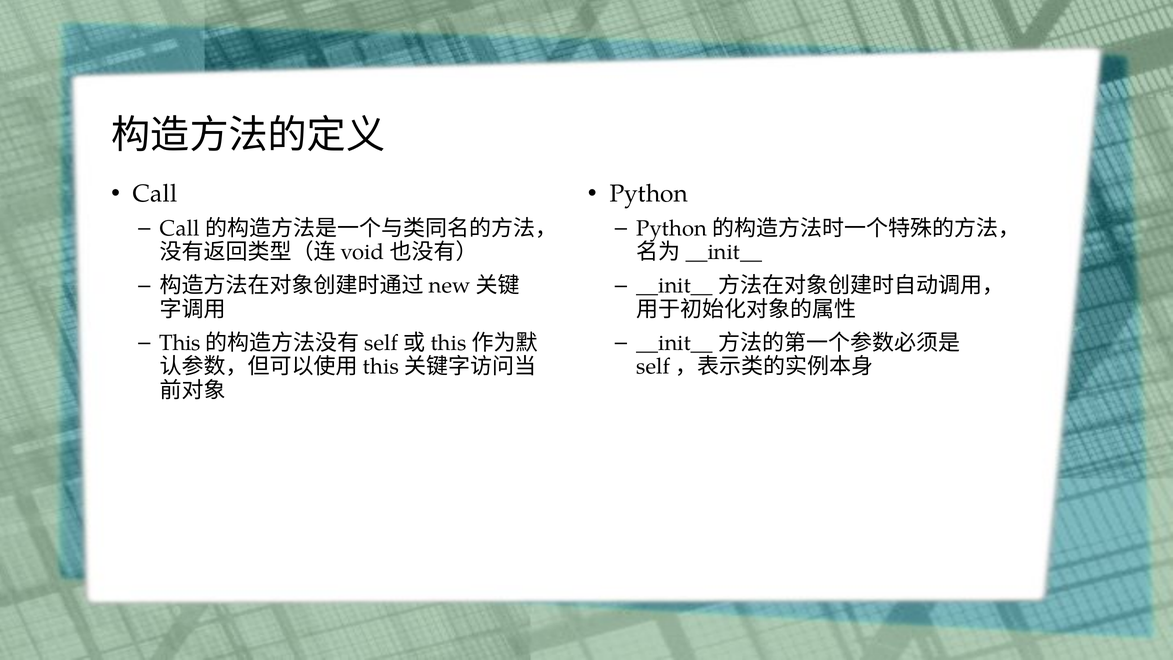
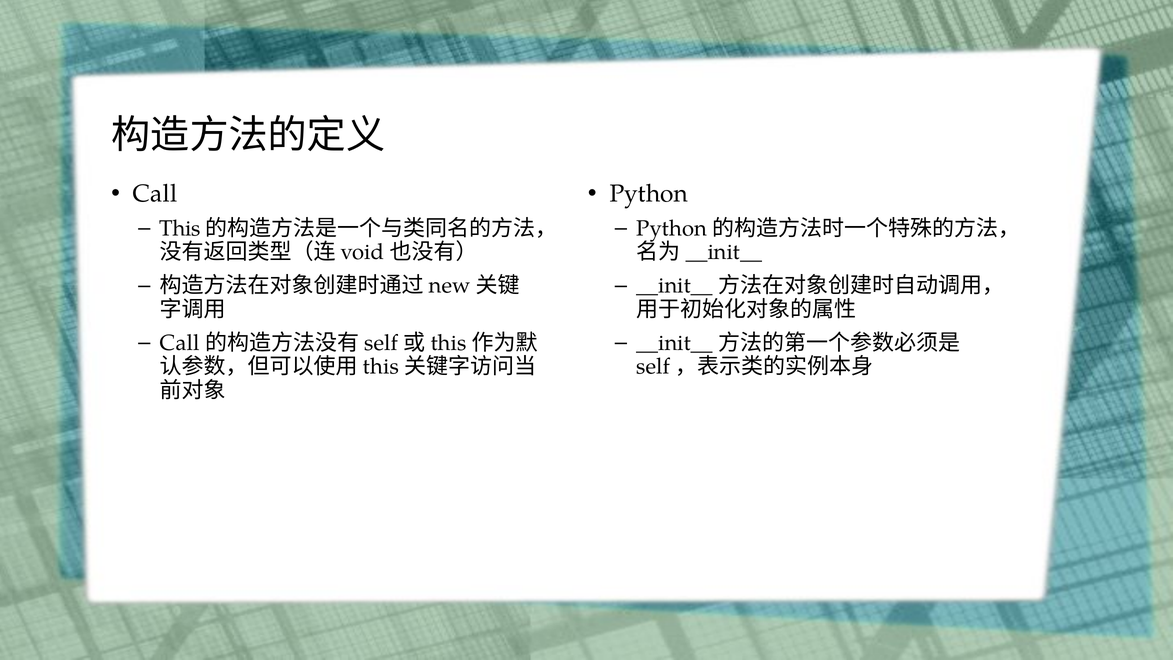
Call at (180, 228): Call -> This
This at (180, 343): This -> Call
